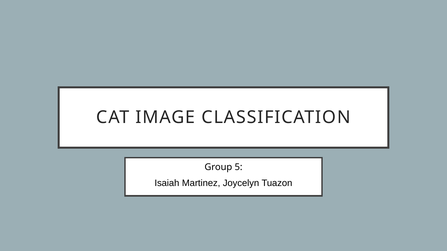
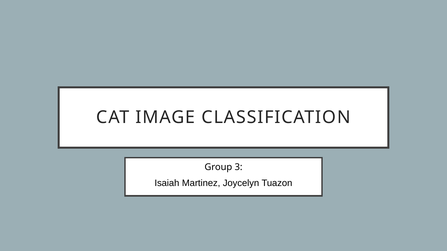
5: 5 -> 3
